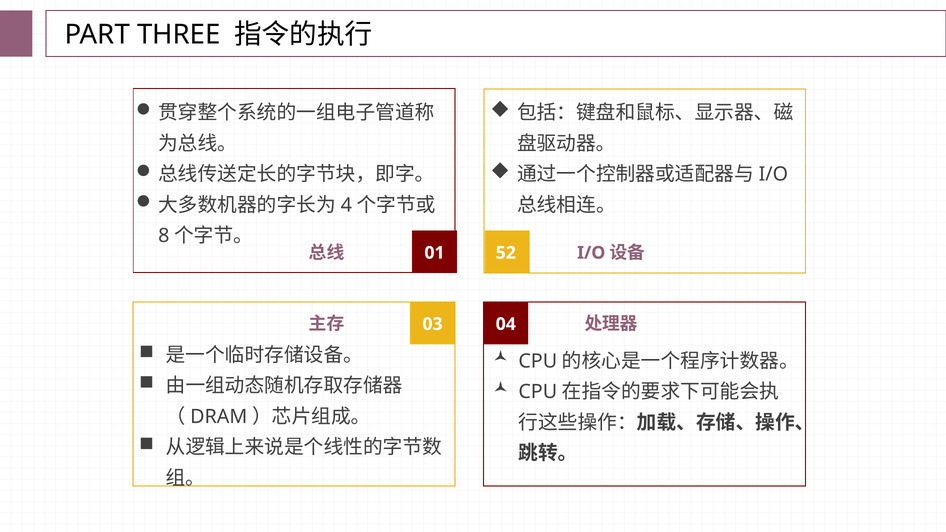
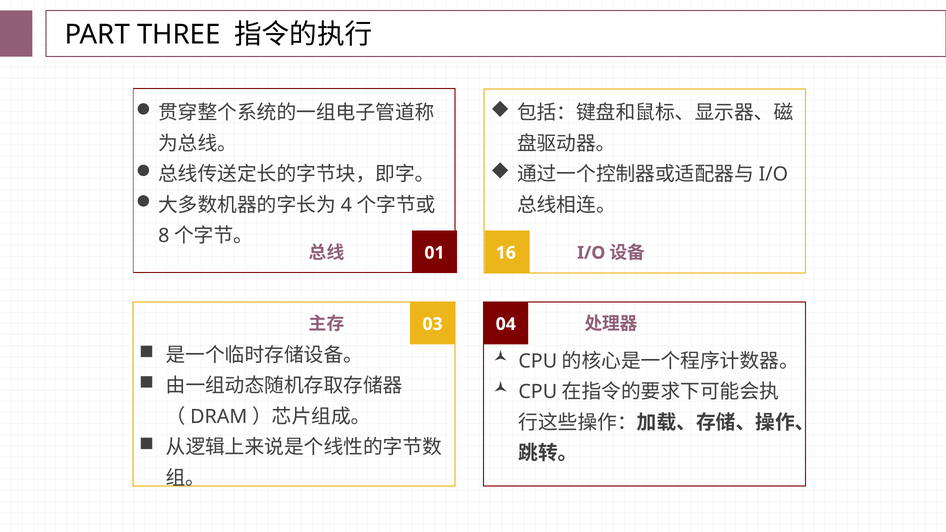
52: 52 -> 16
